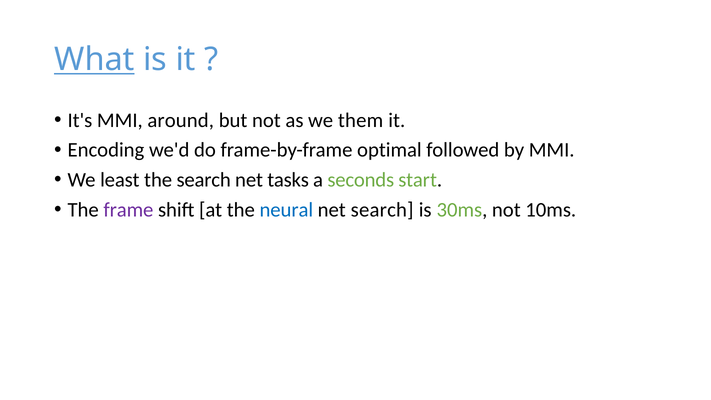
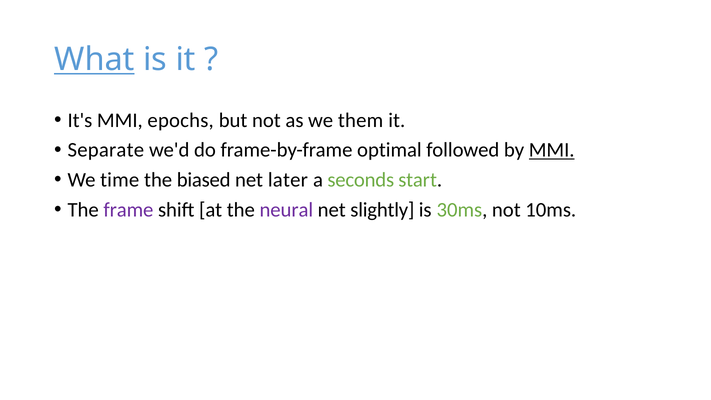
around: around -> epochs
Encoding: Encoding -> Separate
MMI at (552, 150) underline: none -> present
least: least -> time
the search: search -> biased
tasks: tasks -> later
neural colour: blue -> purple
net search: search -> slightly
